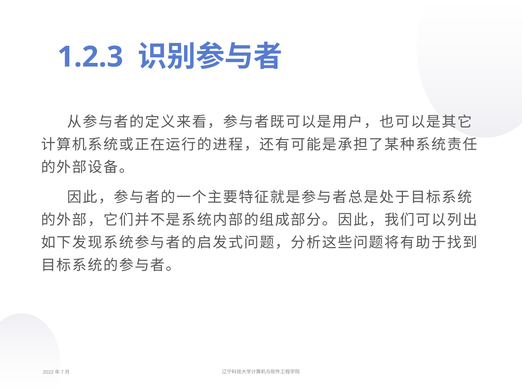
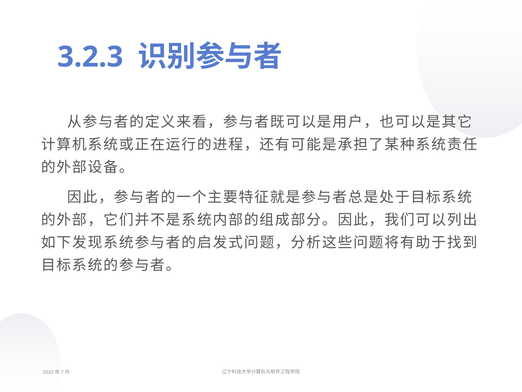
1.2.3: 1.2.3 -> 3.2.3
